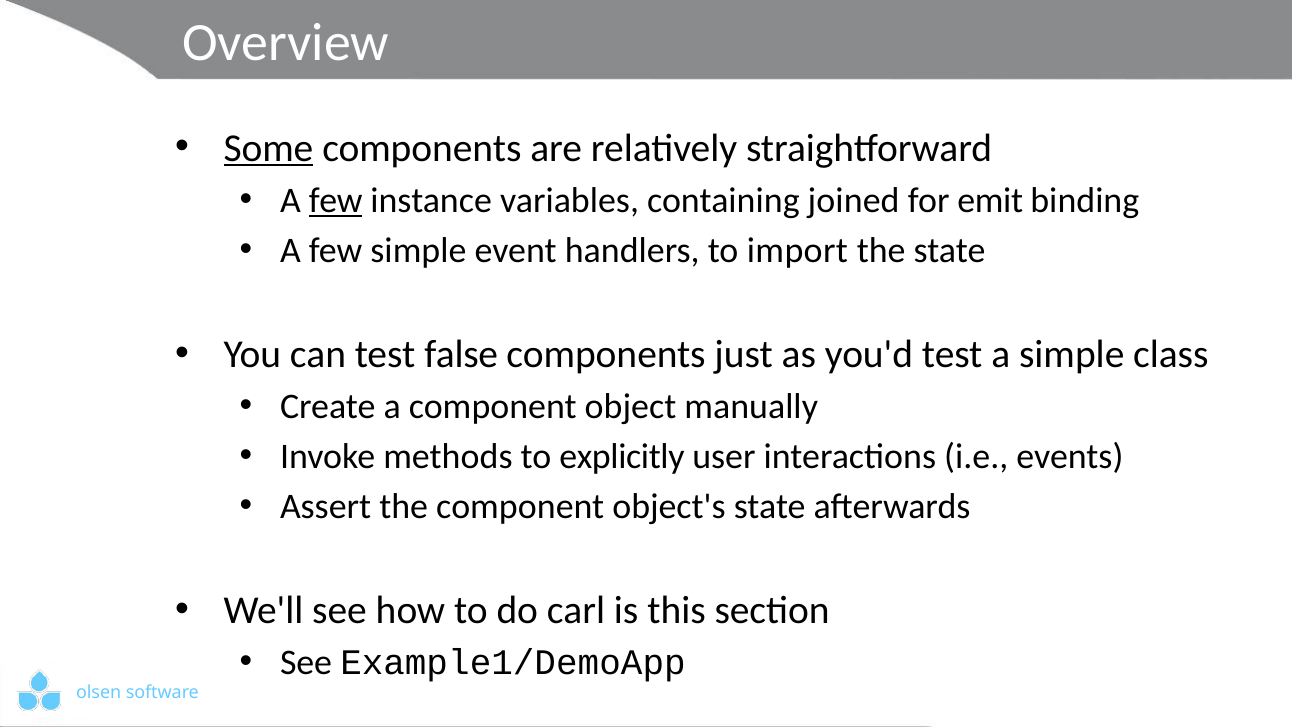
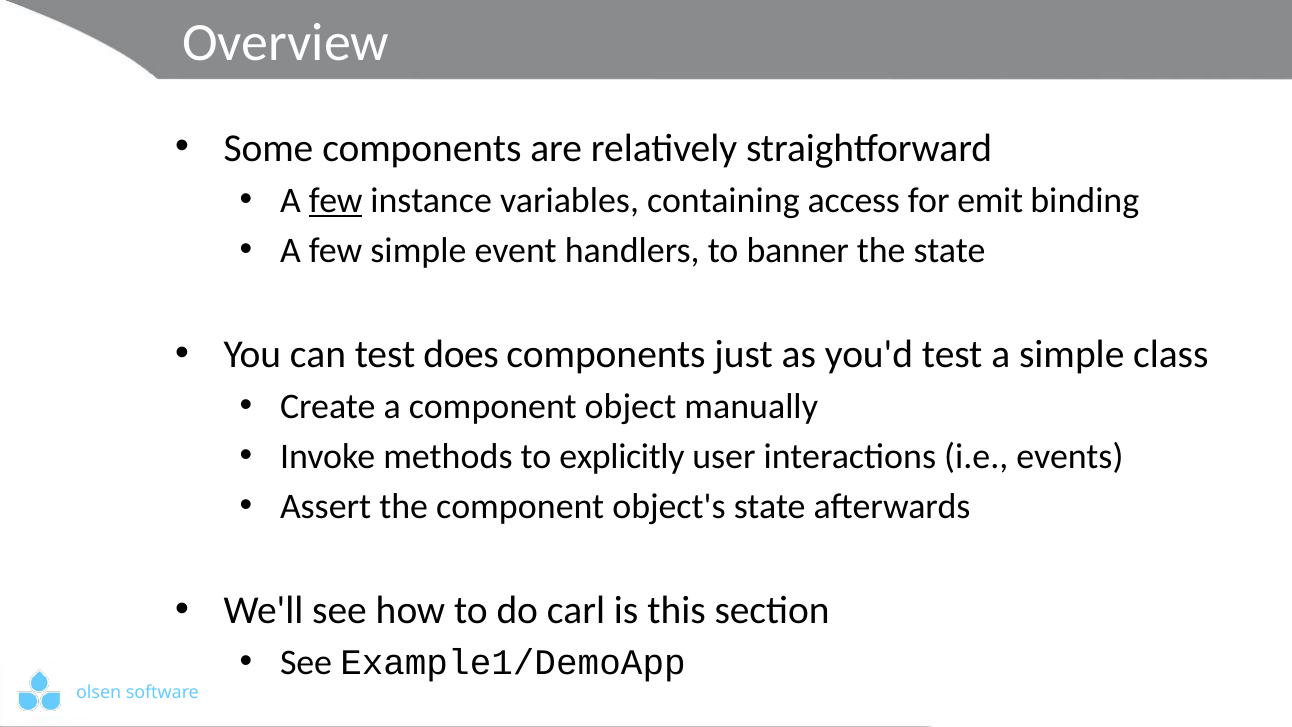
Some underline: present -> none
joined: joined -> access
import: import -> banner
false: false -> does
